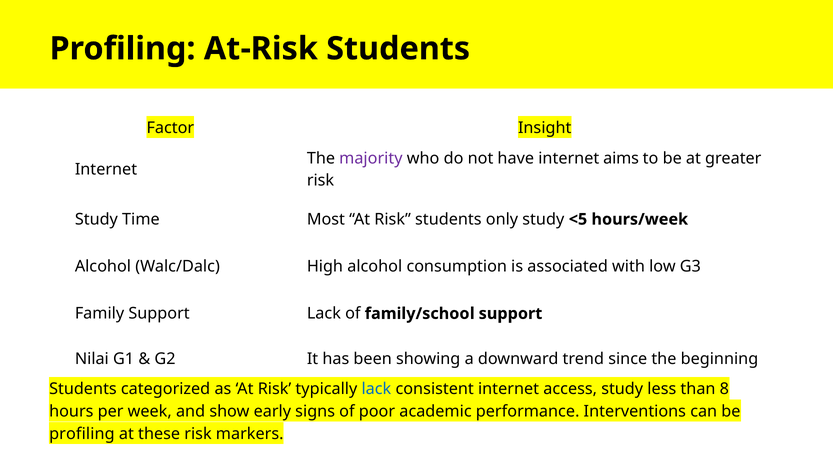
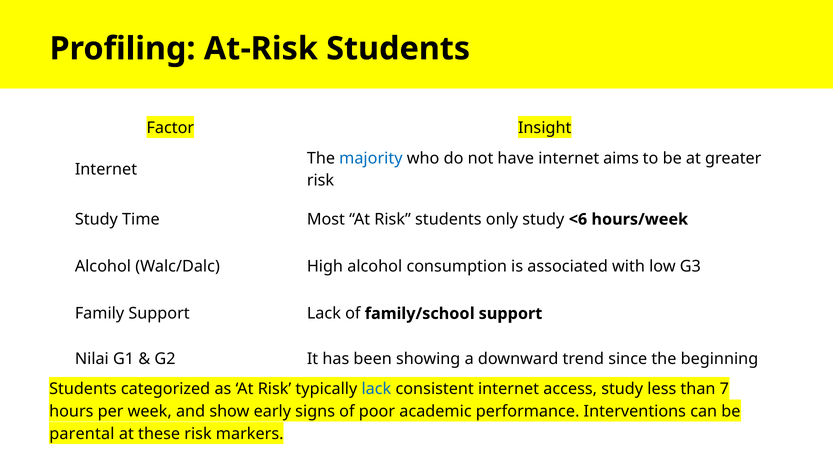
majority colour: purple -> blue
<5: <5 -> <6
8: 8 -> 7
profiling at (82, 434): profiling -> parental
